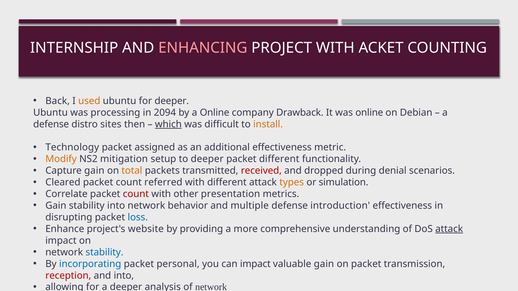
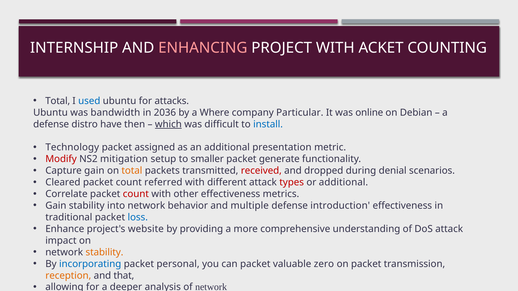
Back at (58, 101): Back -> Total
used colour: orange -> blue
for deeper: deeper -> attacks
processing: processing -> bandwidth
2094: 2094 -> 2036
a Online: Online -> Where
Drawback: Drawback -> Particular
sites: sites -> have
install colour: orange -> blue
additional effectiveness: effectiveness -> presentation
Modify colour: orange -> red
to deeper: deeper -> smaller
packet different: different -> generate
types colour: orange -> red
or simulation: simulation -> additional
other presentation: presentation -> effectiveness
disrupting: disrupting -> traditional
attack at (449, 229) underline: present -> none
stability at (104, 253) colour: blue -> orange
can impact: impact -> packet
valuable gain: gain -> zero
reception colour: red -> orange
and into: into -> that
